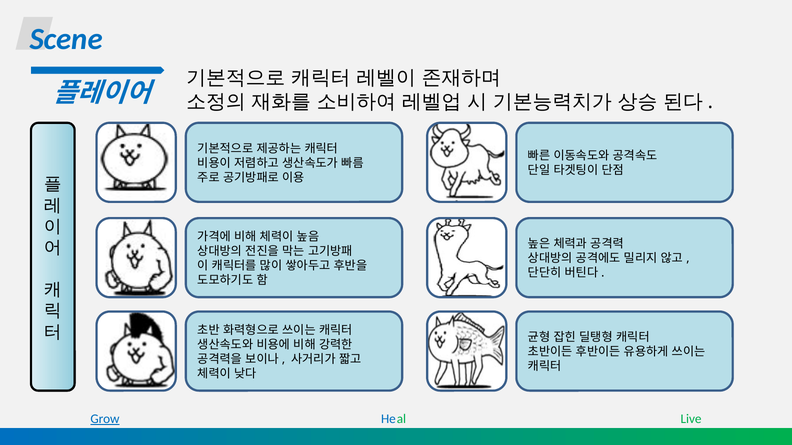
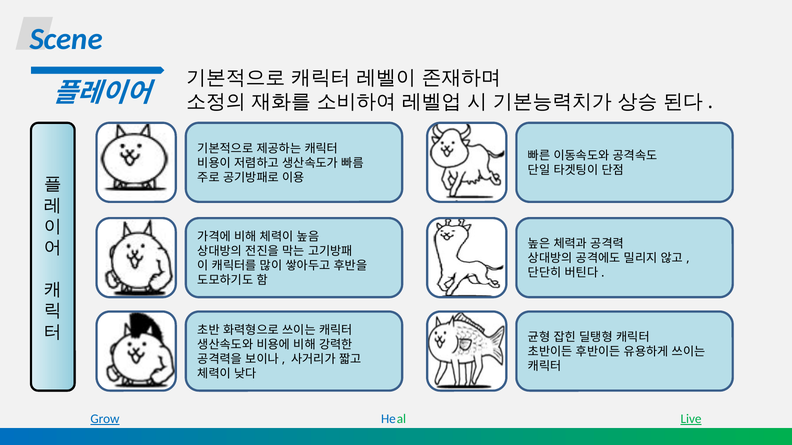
Live underline: none -> present
